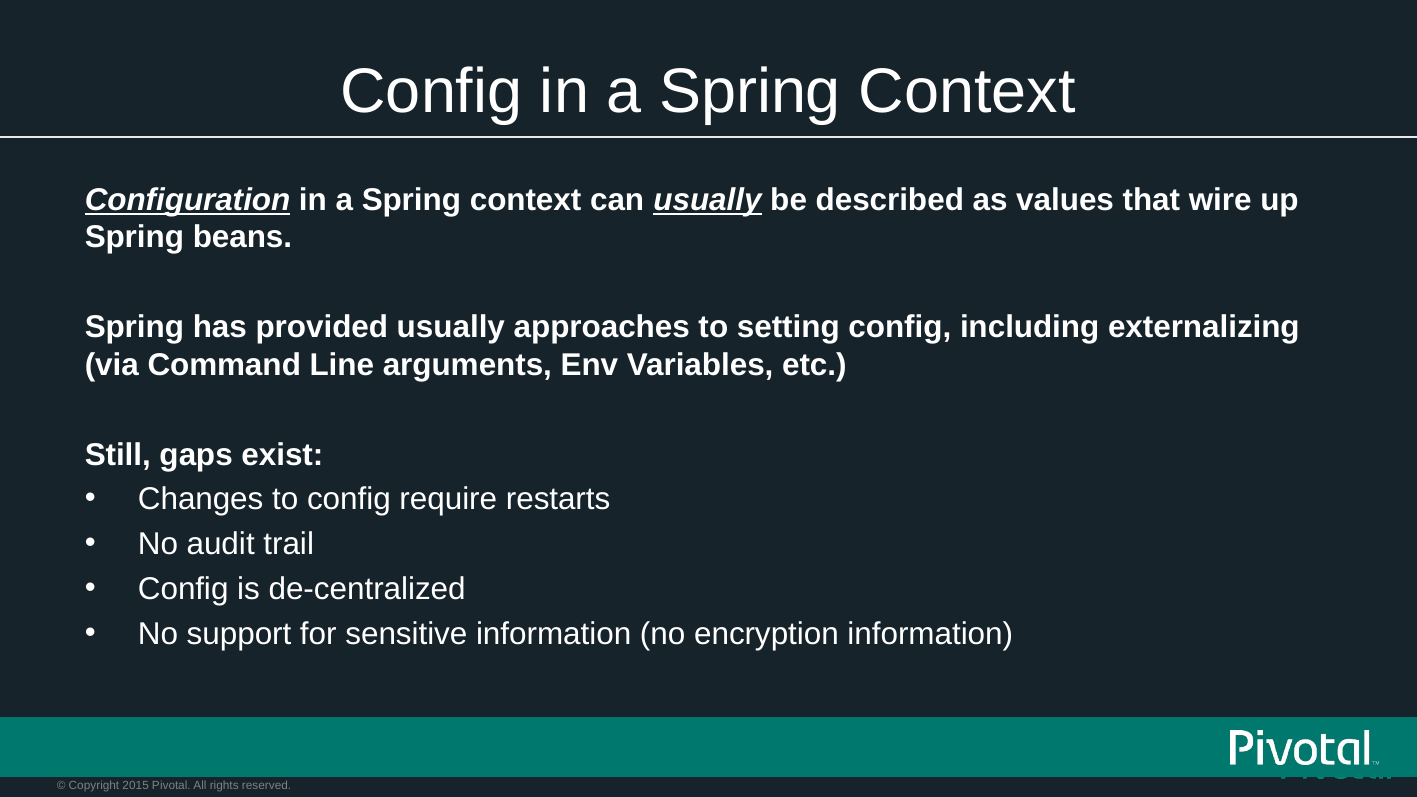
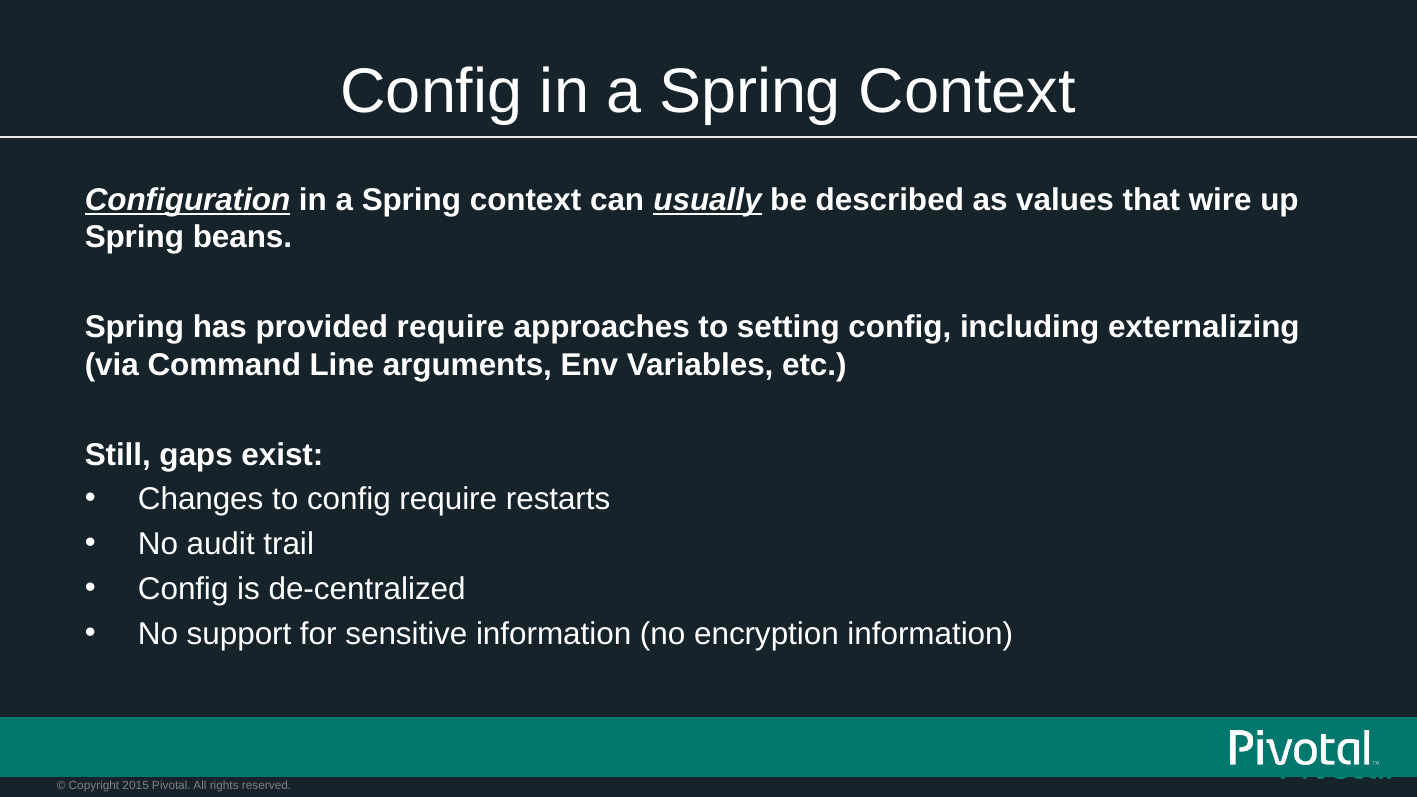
provided usually: usually -> require
